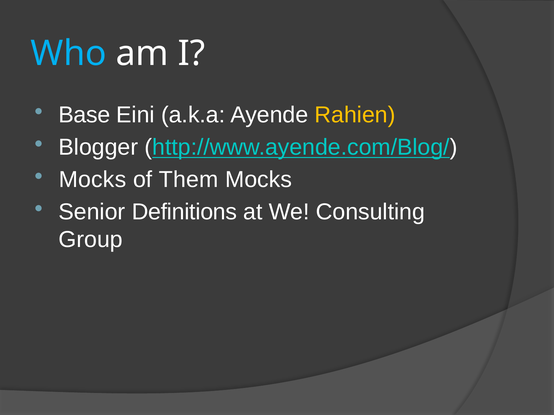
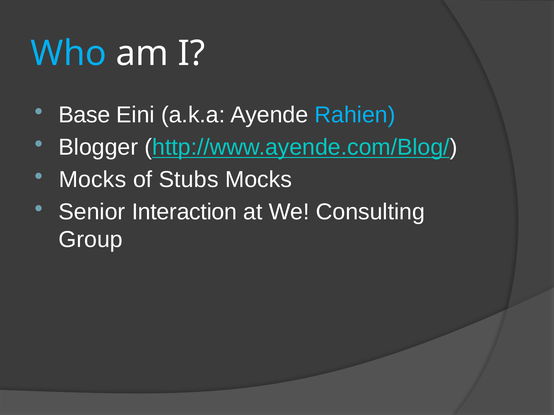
Rahien colour: yellow -> light blue
Them: Them -> Stubs
Definitions: Definitions -> Interaction
